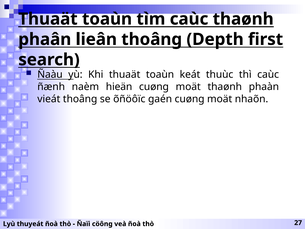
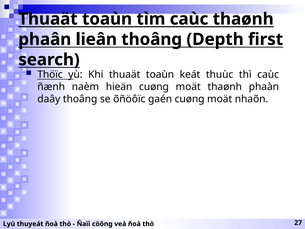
Ñaàu: Ñaàu -> Thöïc
vieát: vieát -> daây
